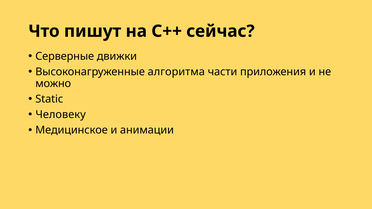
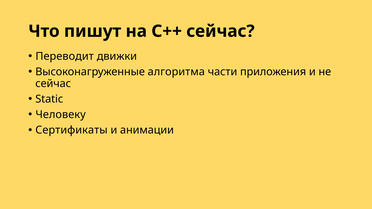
Серверные: Серверные -> Переводит
можно at (53, 84): можно -> сейчас
Медицинское: Медицинское -> Сертификаты
